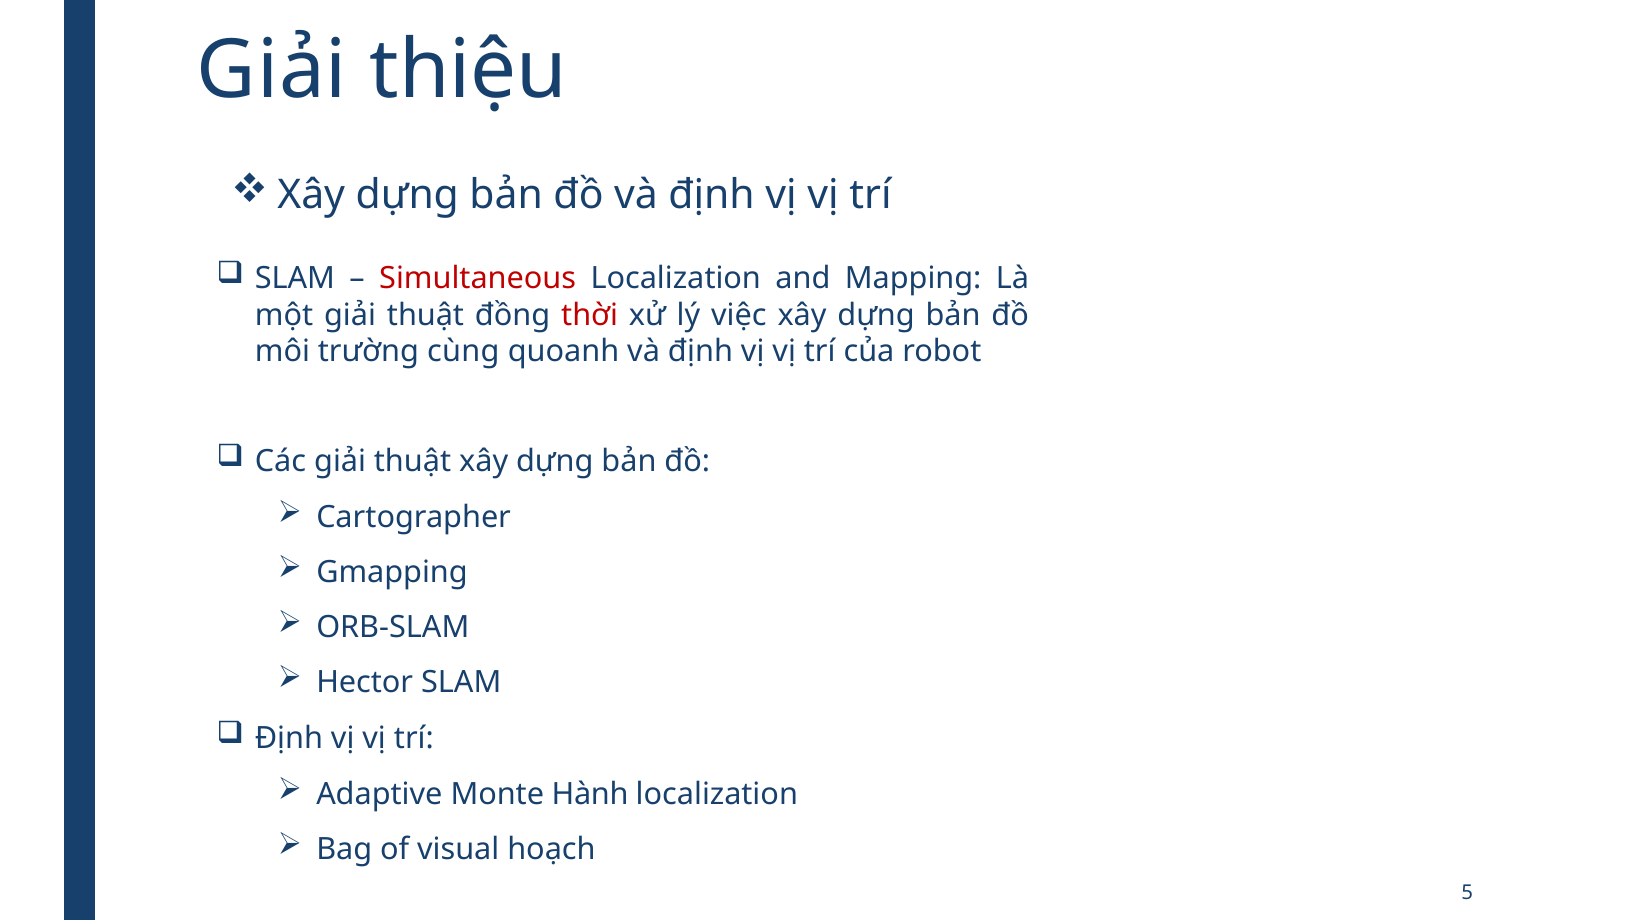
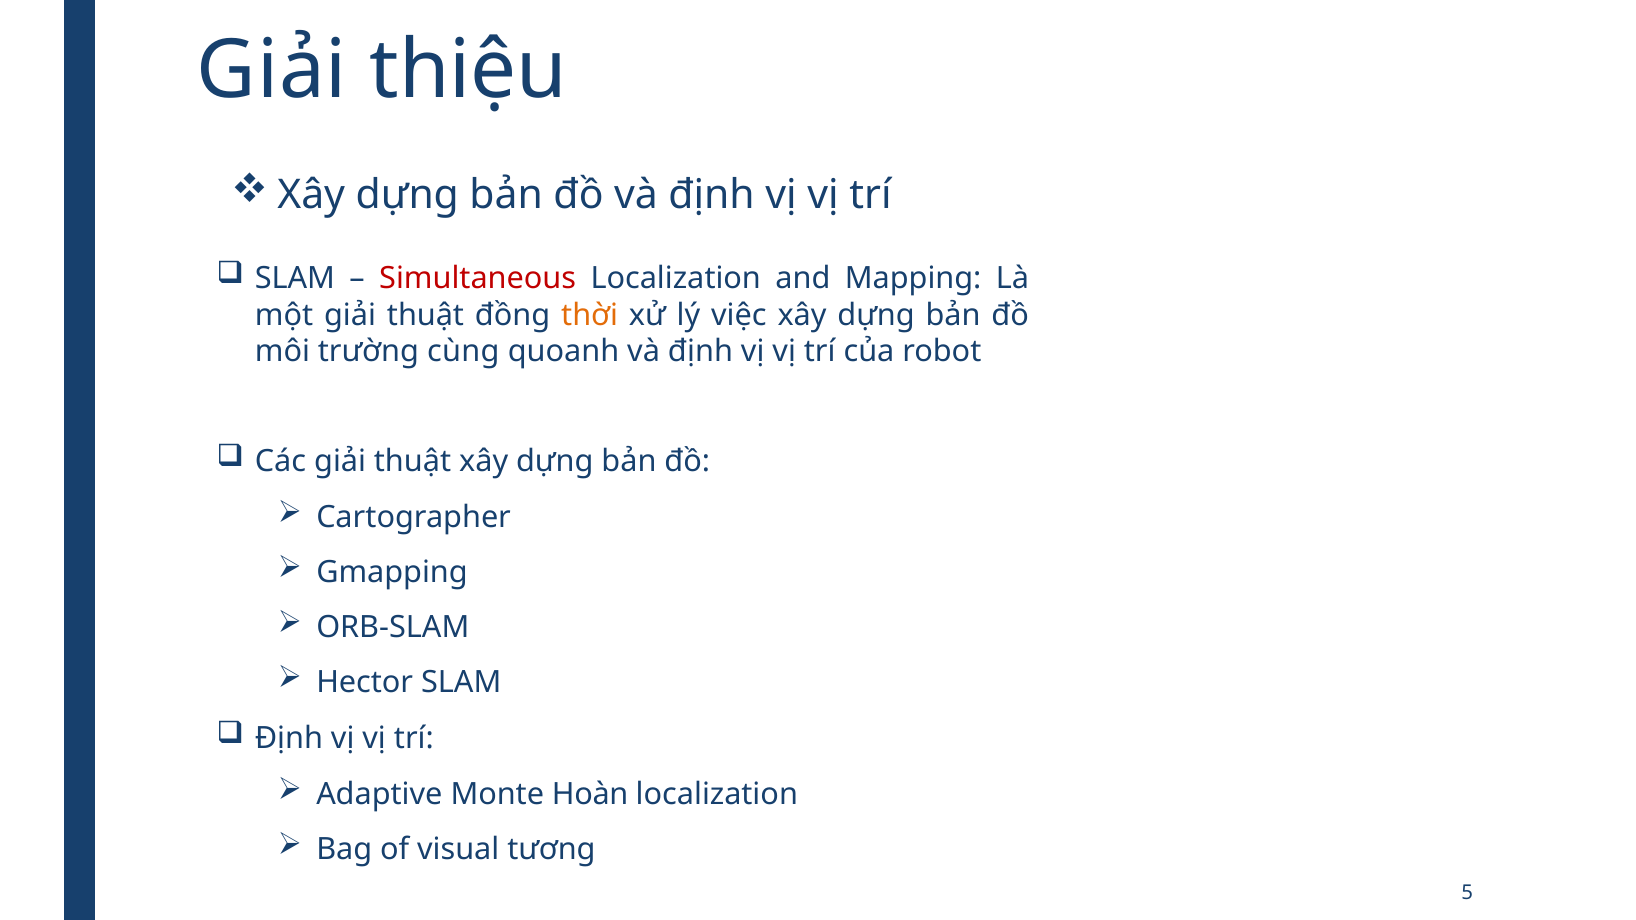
thời colour: red -> orange
Hành: Hành -> Hoàn
hoạch: hoạch -> tương
